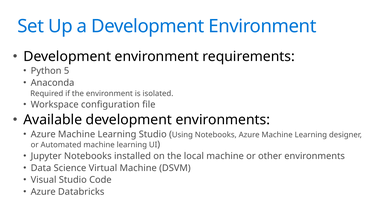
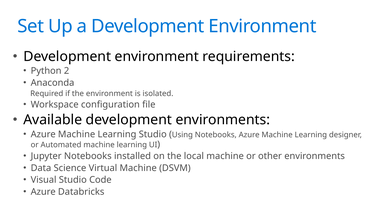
5: 5 -> 2
